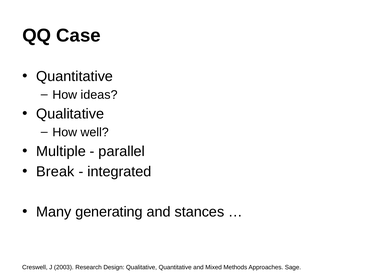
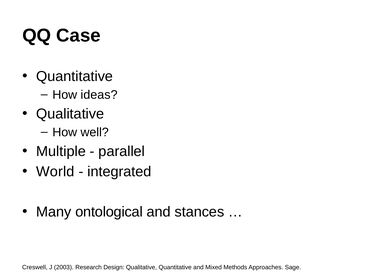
Break: Break -> World
generating: generating -> ontological
